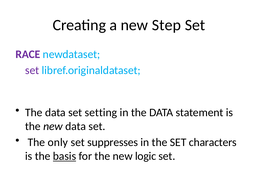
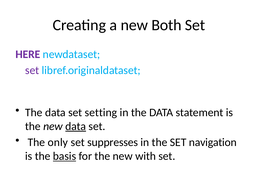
Step: Step -> Both
RACE: RACE -> HERE
data at (76, 126) underline: none -> present
characters: characters -> navigation
logic: logic -> with
